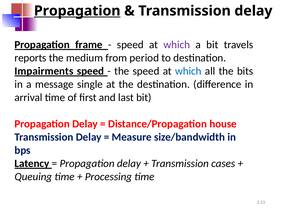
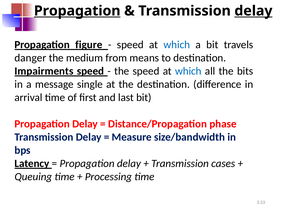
delay at (253, 11) underline: none -> present
frame: frame -> figure
which at (177, 45) colour: purple -> blue
reports: reports -> danger
period: period -> means
house: house -> phase
